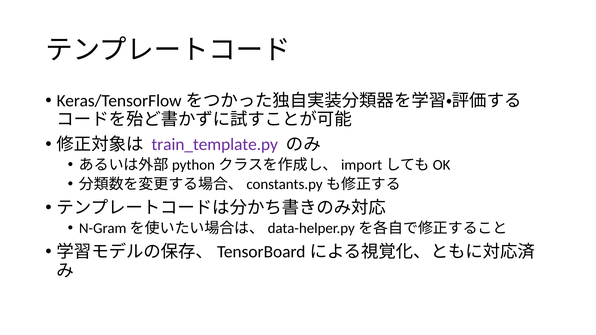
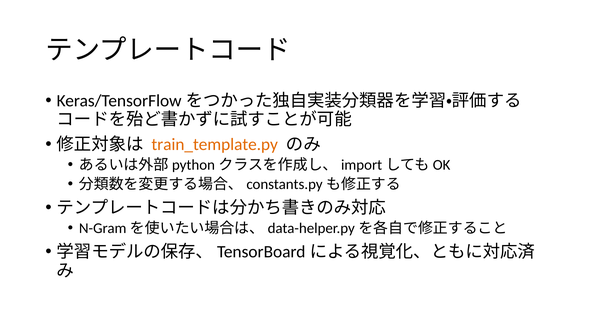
train_template.py colour: purple -> orange
